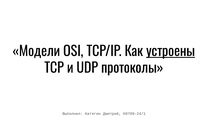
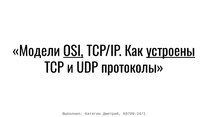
OSI underline: none -> present
